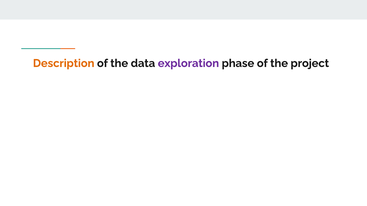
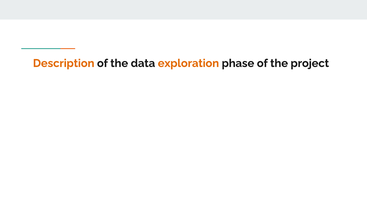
exploration colour: purple -> orange
